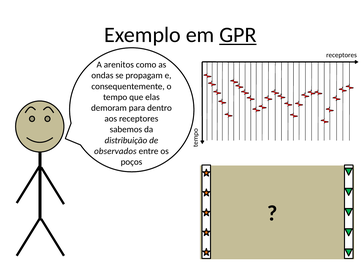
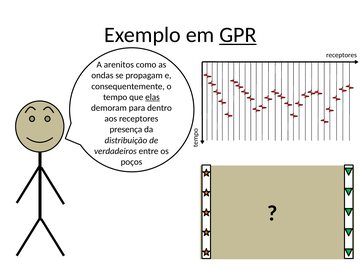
elas underline: none -> present
sabemos: sabemos -> presença
observados: observados -> verdadeiros
